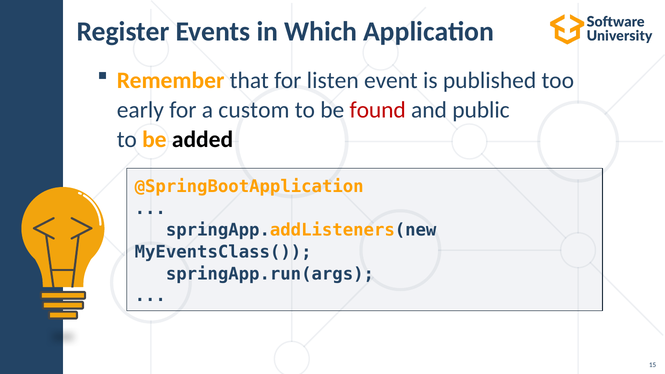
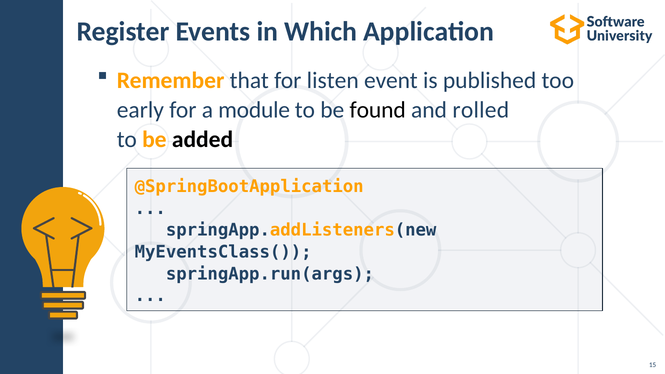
custom: custom -> module
found colour: red -> black
public: public -> rolled
